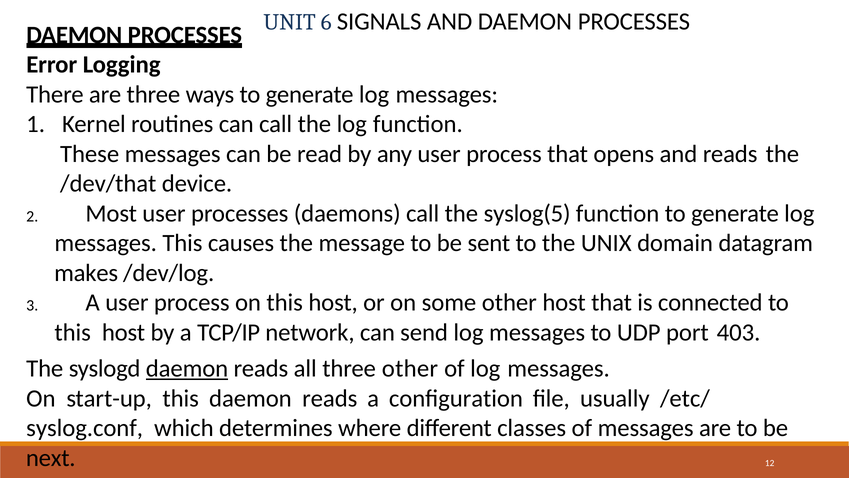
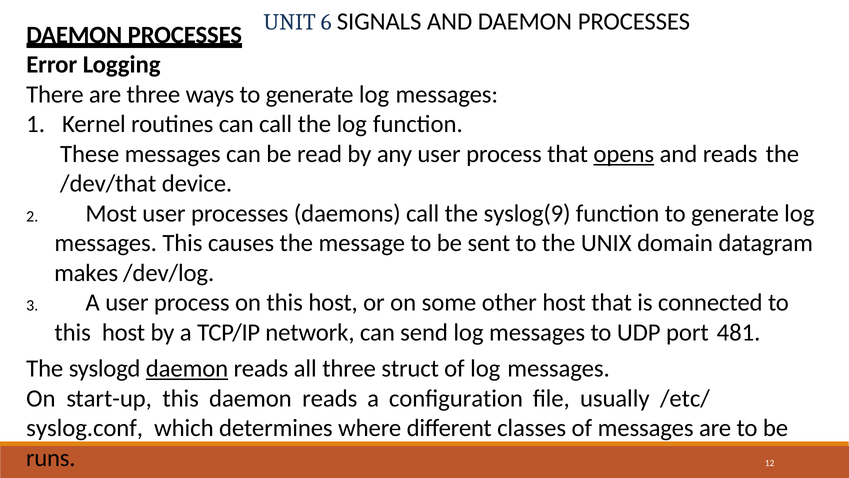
opens underline: none -> present
syslog(5: syslog(5 -> syslog(9
403: 403 -> 481
three other: other -> struct
next: next -> runs
